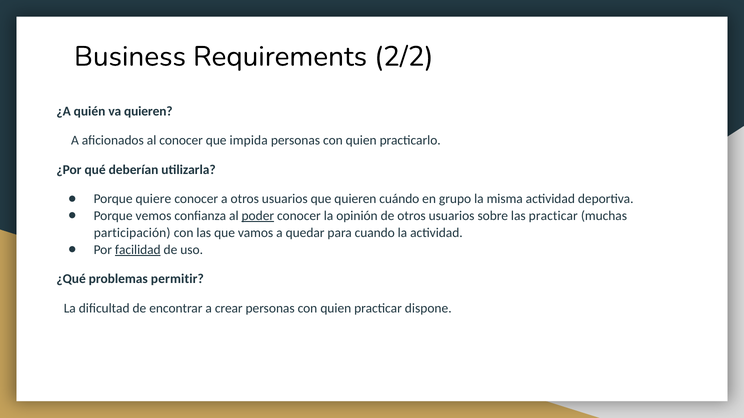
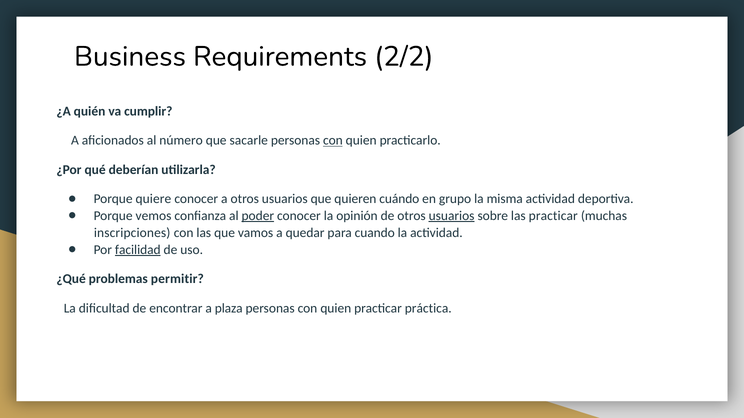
va quieren: quieren -> cumplir
al conocer: conocer -> número
impida: impida -> sacarle
con at (333, 141) underline: none -> present
usuarios at (452, 216) underline: none -> present
participación: participación -> inscripciones
crear: crear -> plaza
dispone: dispone -> práctica
